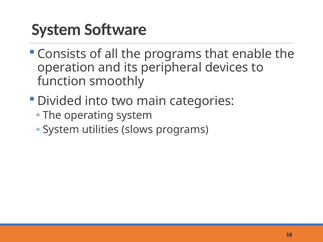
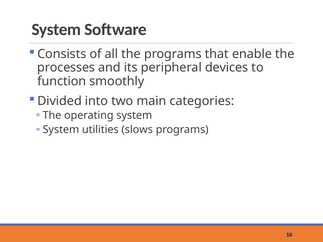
operation: operation -> processes
